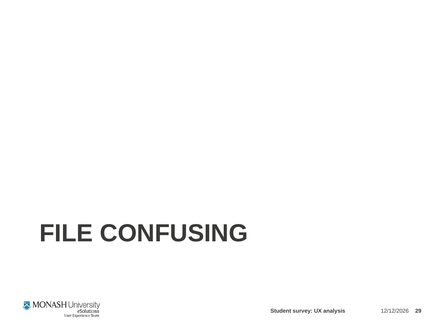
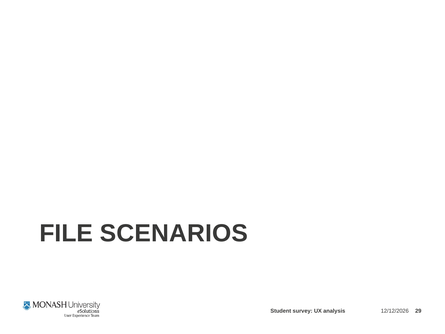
CONFUSING: CONFUSING -> SCENARIOS
